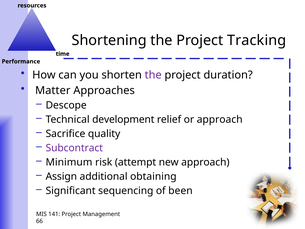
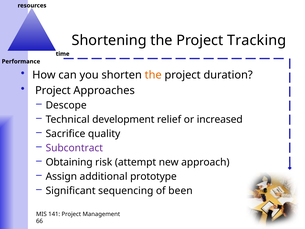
the at (153, 75) colour: purple -> orange
Matter at (53, 90): Matter -> Project
or approach: approach -> increased
Minimum: Minimum -> Obtaining
obtaining: obtaining -> prototype
